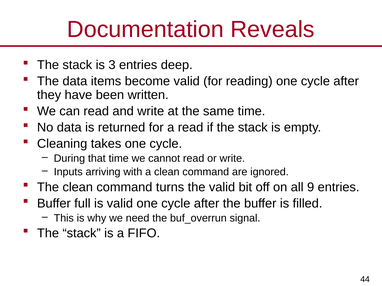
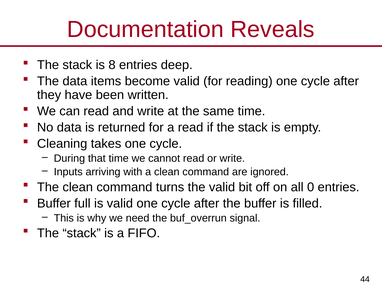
3: 3 -> 8
9: 9 -> 0
